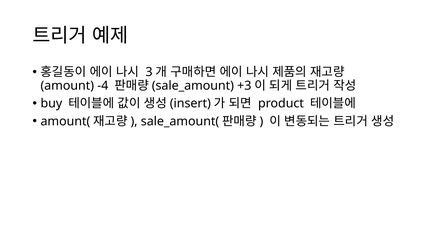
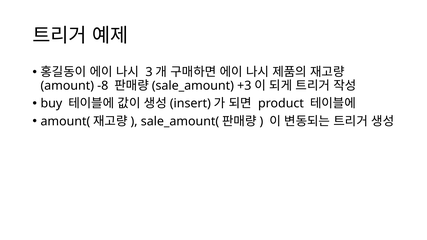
-4: -4 -> -8
